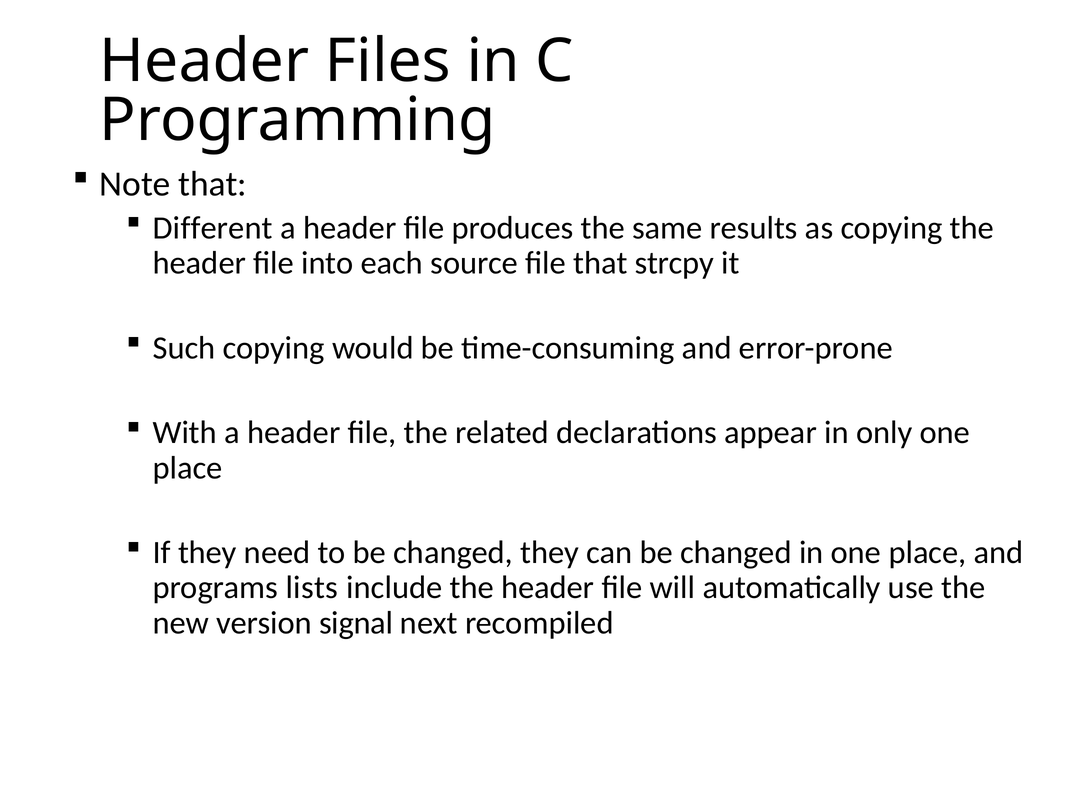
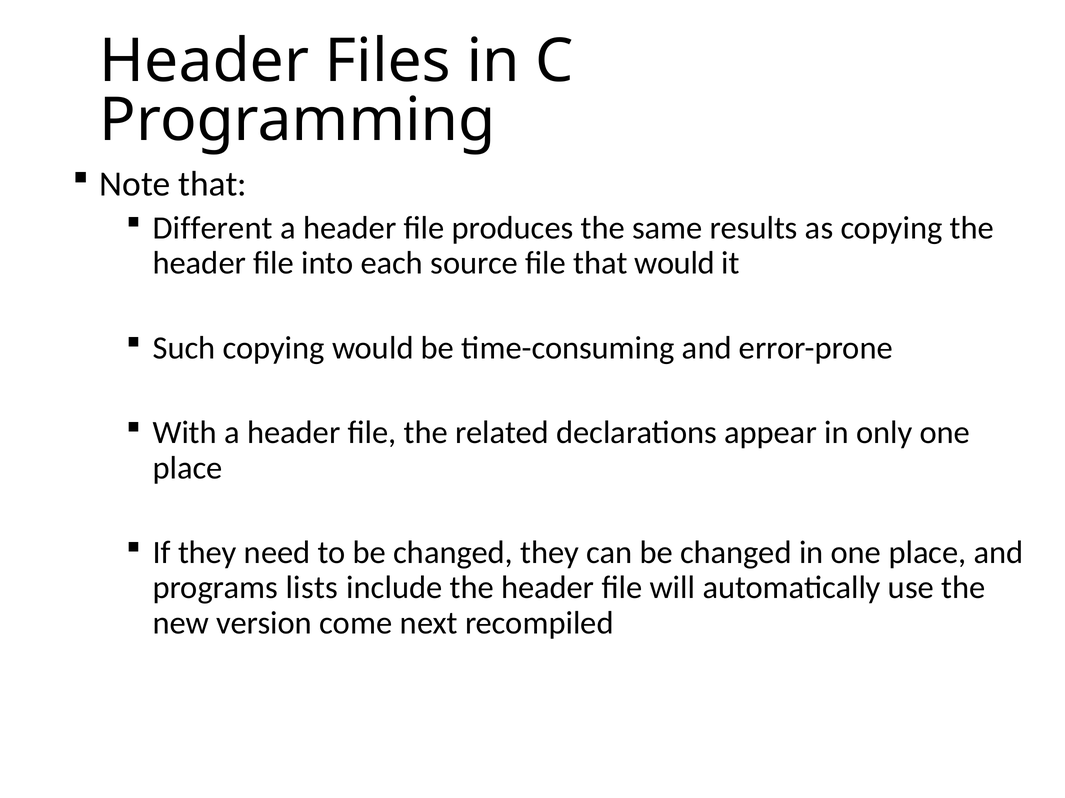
that strcpy: strcpy -> would
signal: signal -> come
